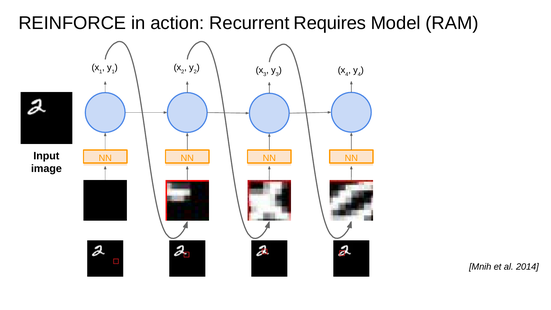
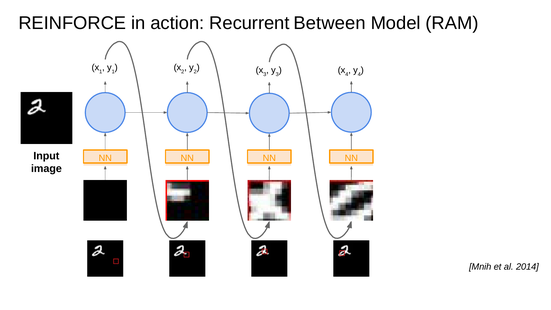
Requires: Requires -> Between
